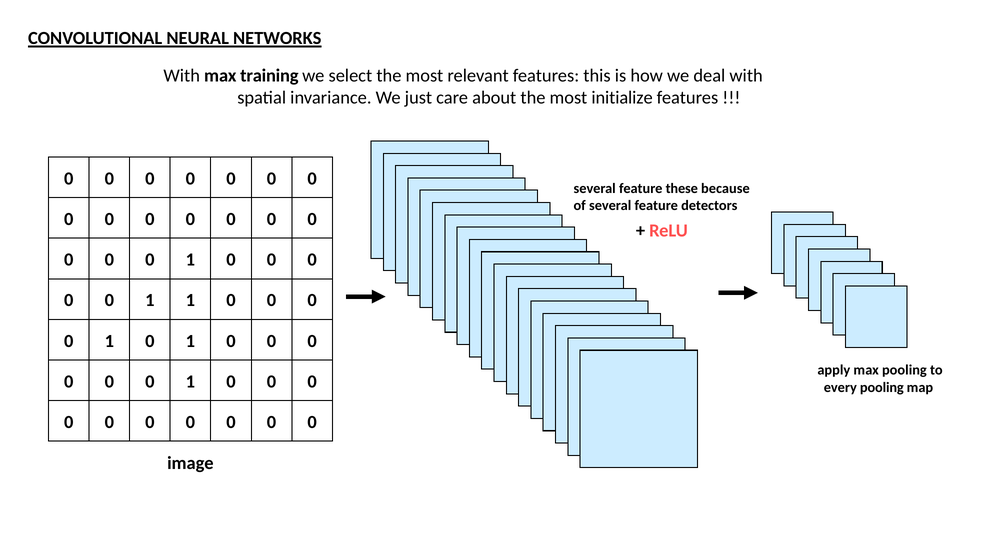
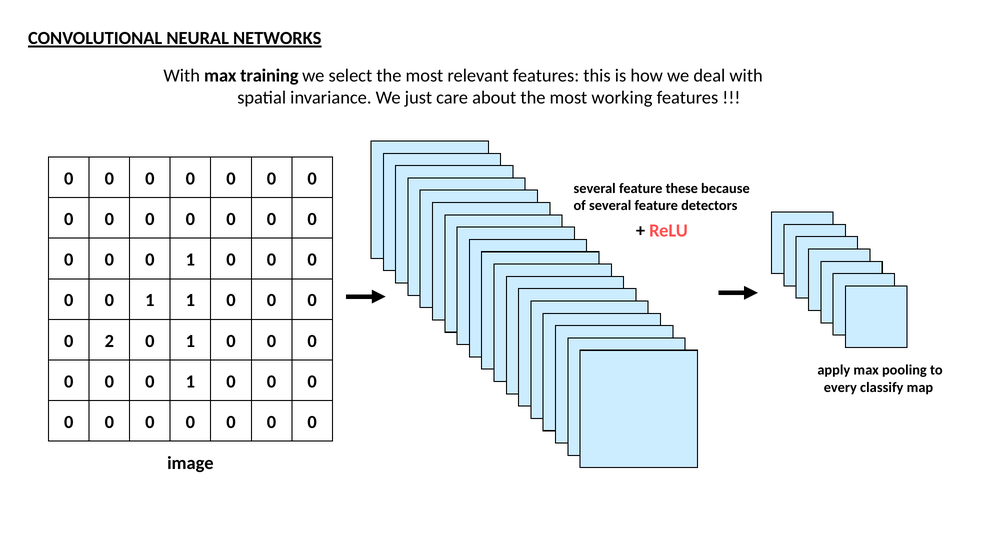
initialize: initialize -> working
1 at (109, 341): 1 -> 2
every pooling: pooling -> classify
